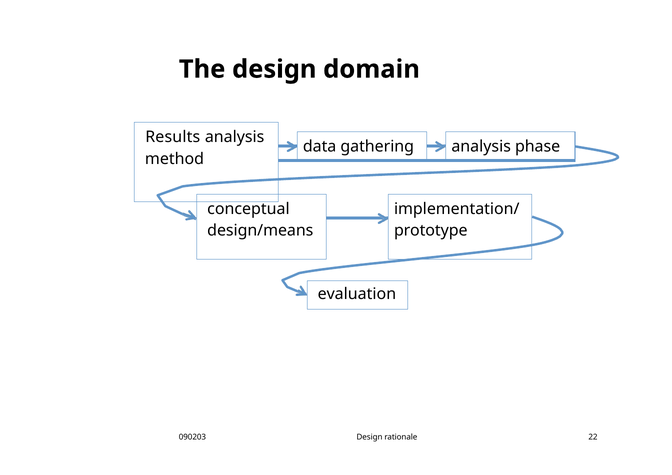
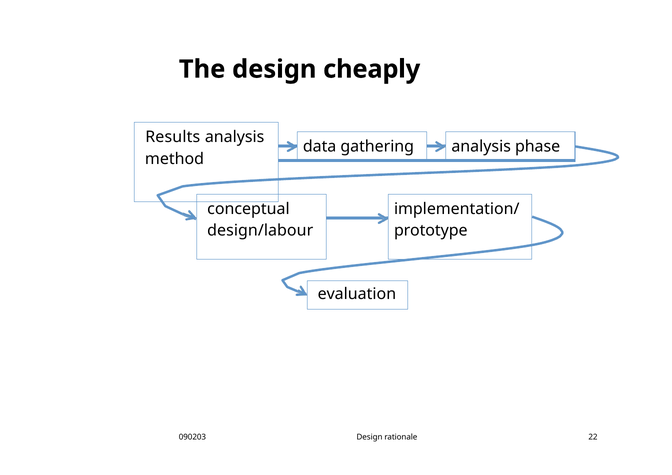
domain: domain -> cheaply
design/means: design/means -> design/labour
